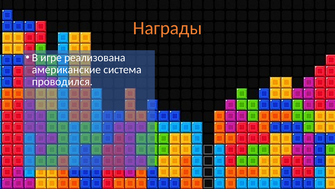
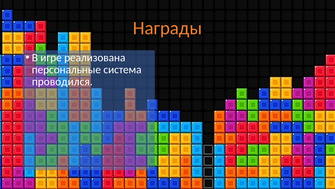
американские: американские -> персональные
